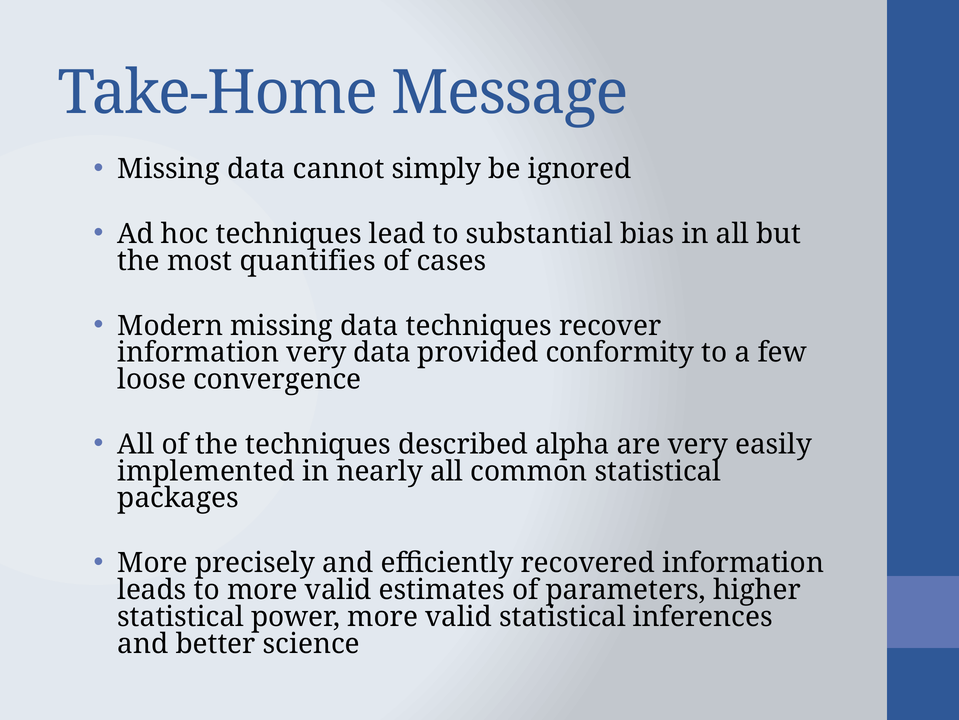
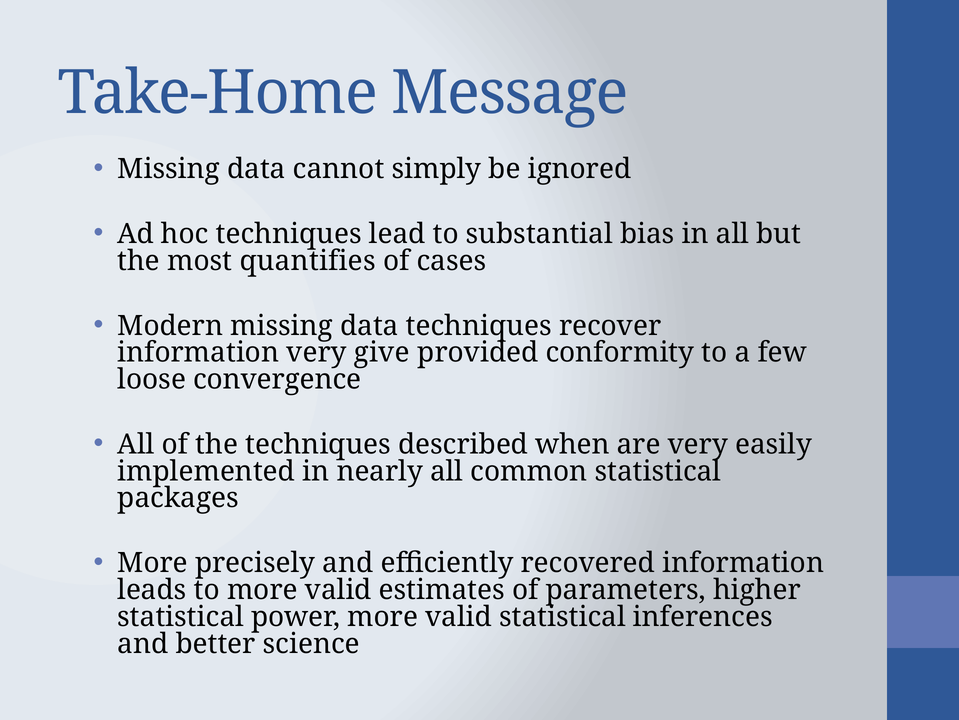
very data: data -> give
alpha: alpha -> when
